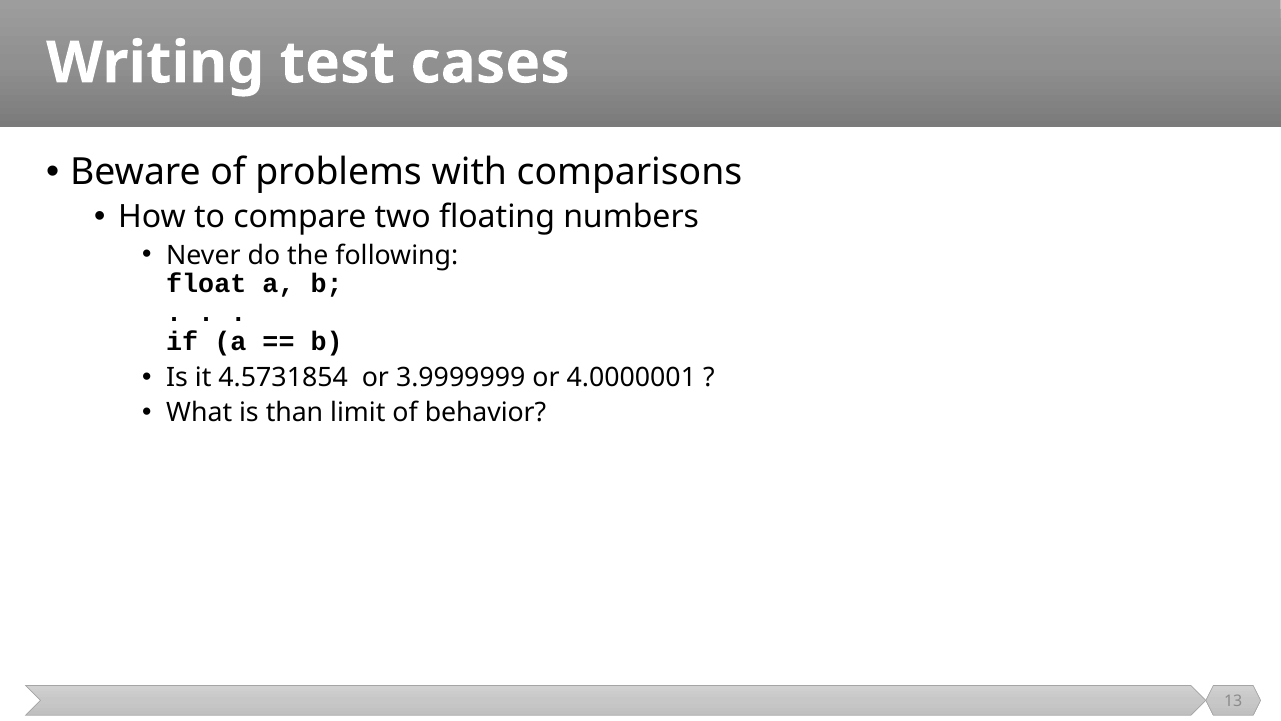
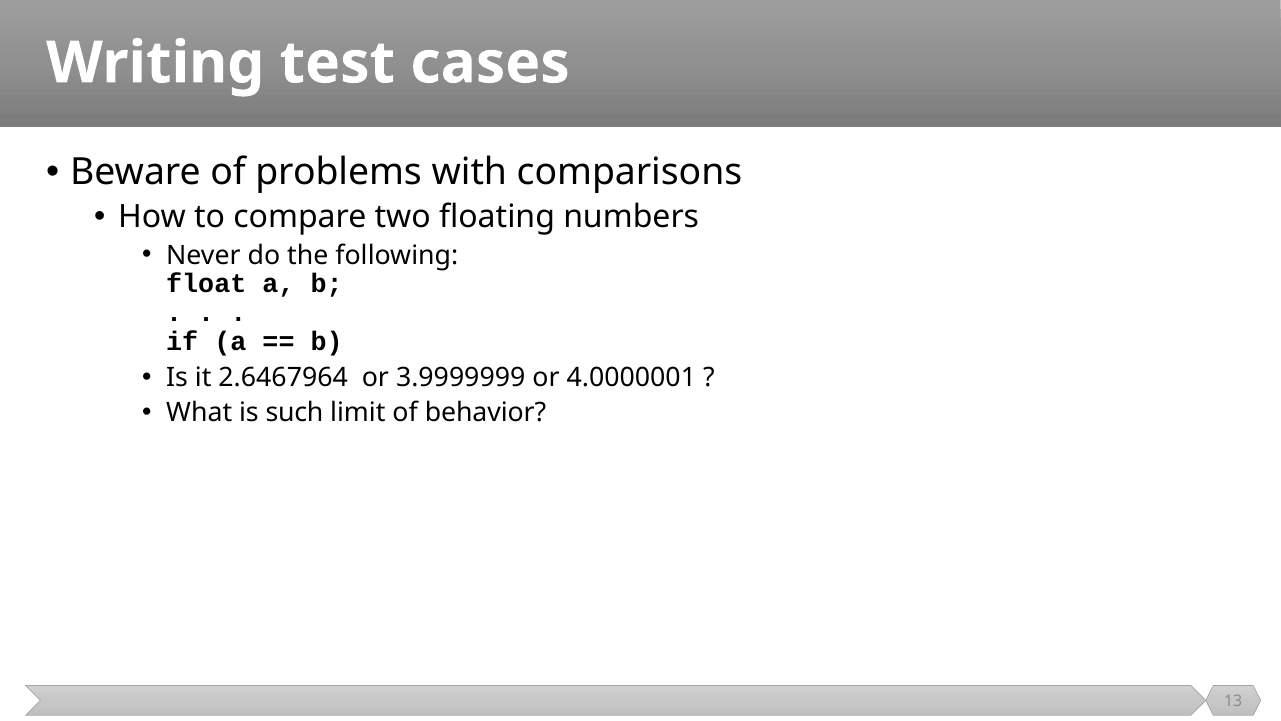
4.5731854: 4.5731854 -> 2.6467964
than: than -> such
